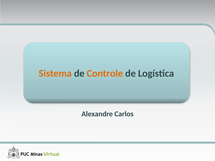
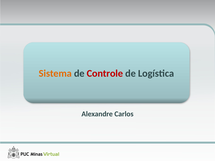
Controle colour: orange -> red
